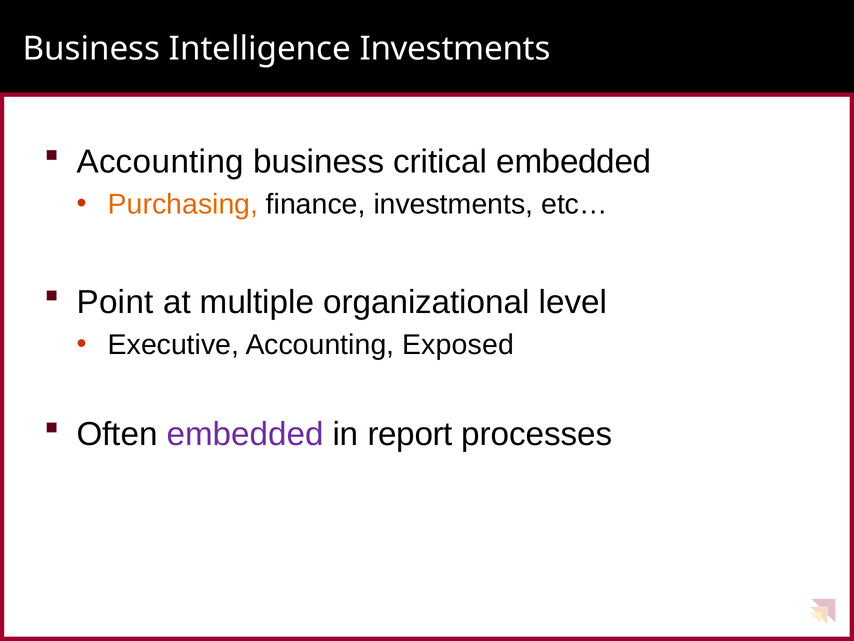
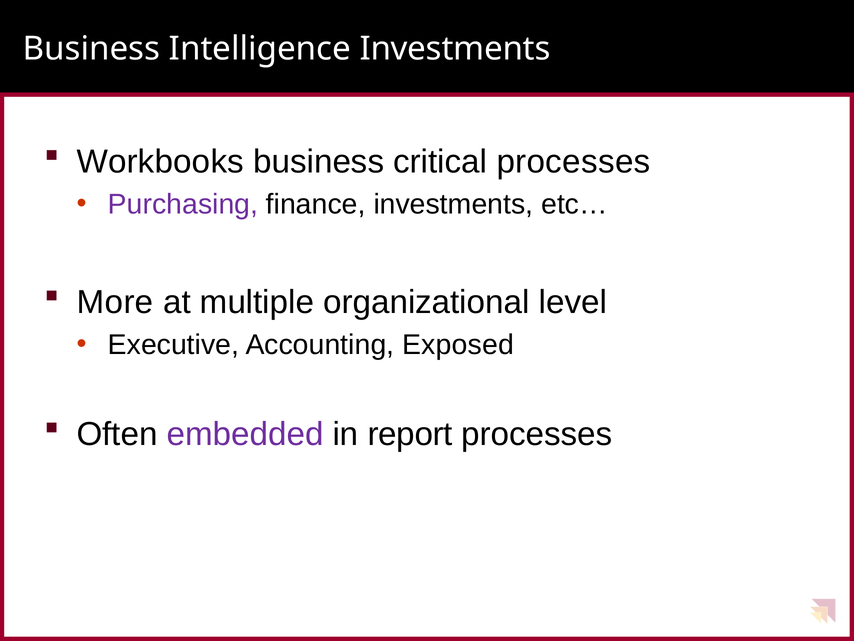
Accounting at (160, 162): Accounting -> Workbooks
critical embedded: embedded -> processes
Purchasing colour: orange -> purple
Point: Point -> More
